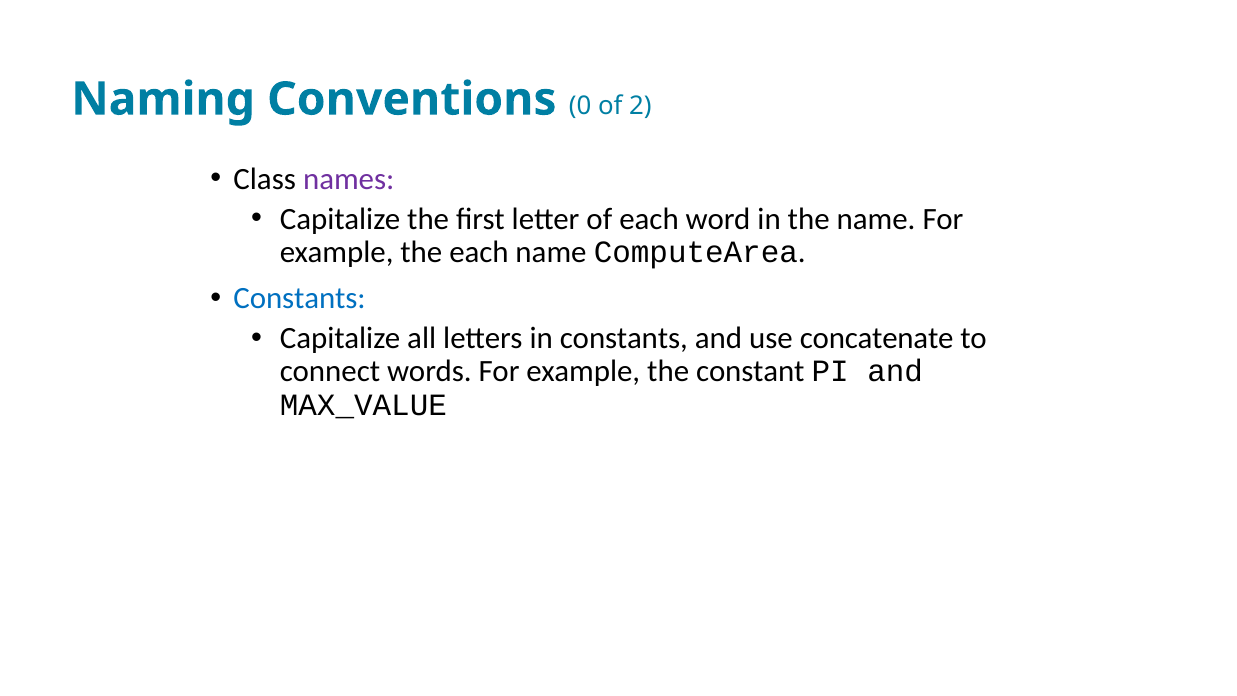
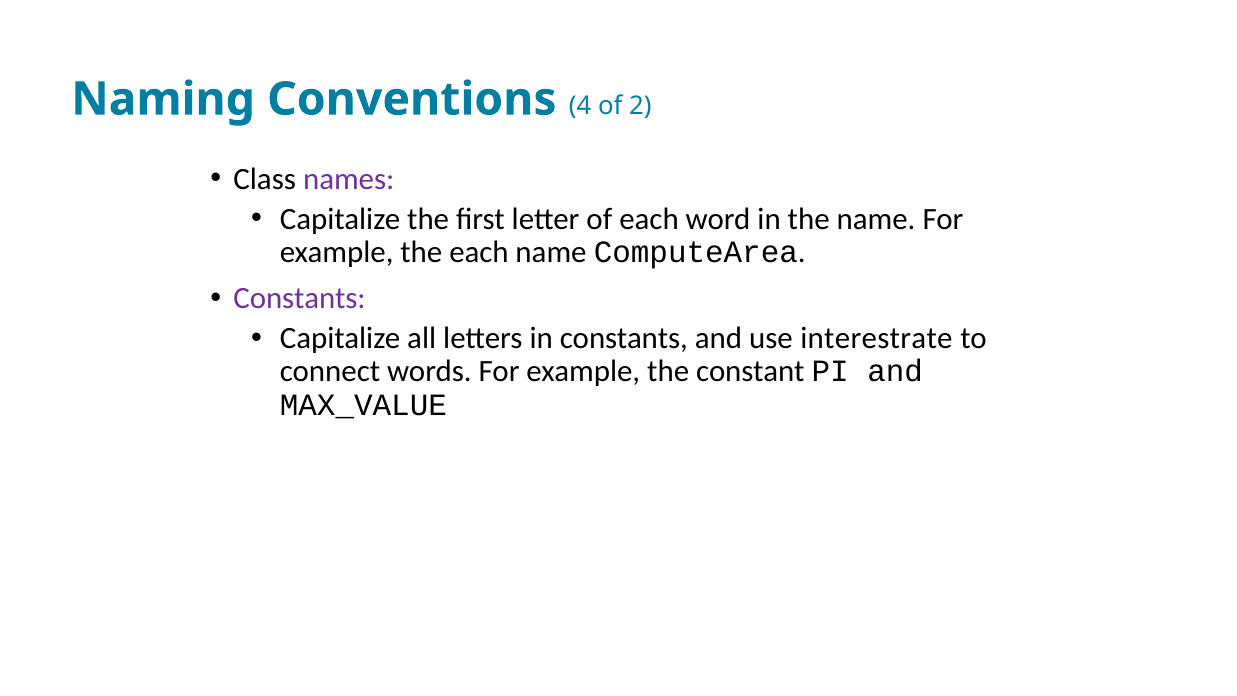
0: 0 -> 4
Constants at (300, 298) colour: blue -> purple
concatenate: concatenate -> interestrate
